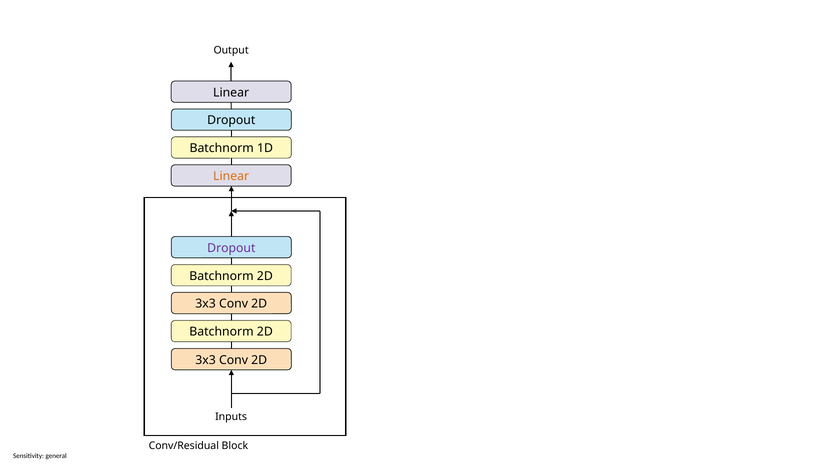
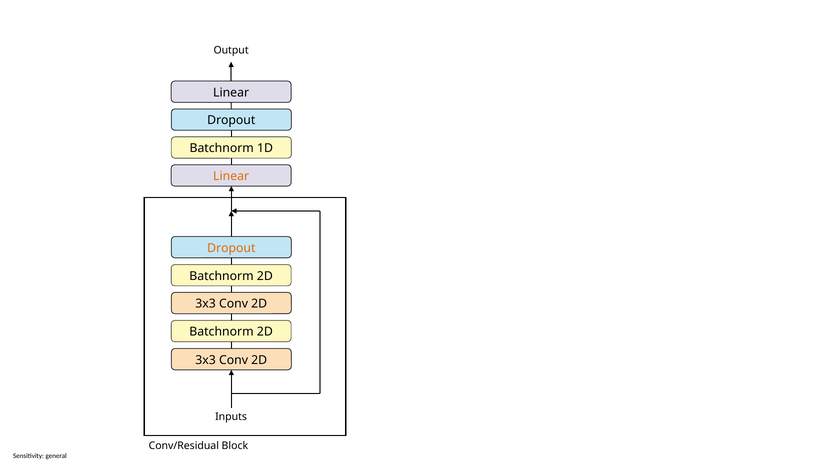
Dropout at (231, 248) colour: purple -> orange
